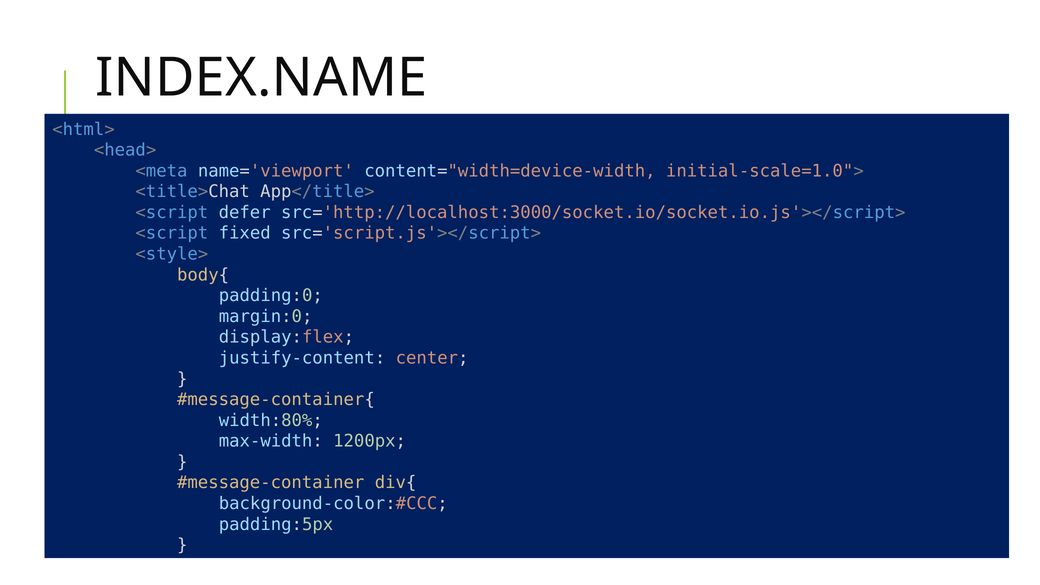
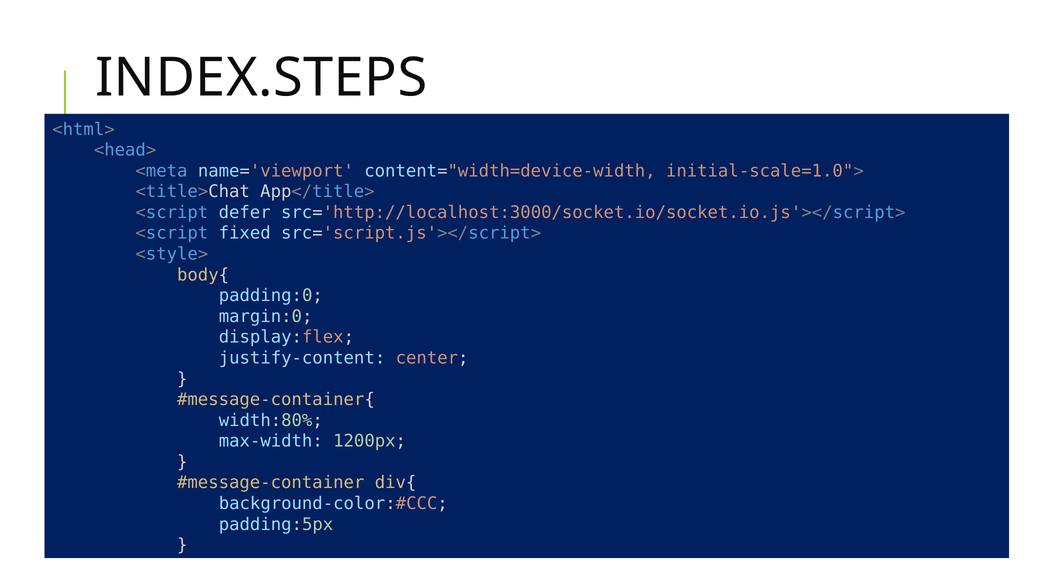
INDEX.NAME: INDEX.NAME -> INDEX.STEPS
